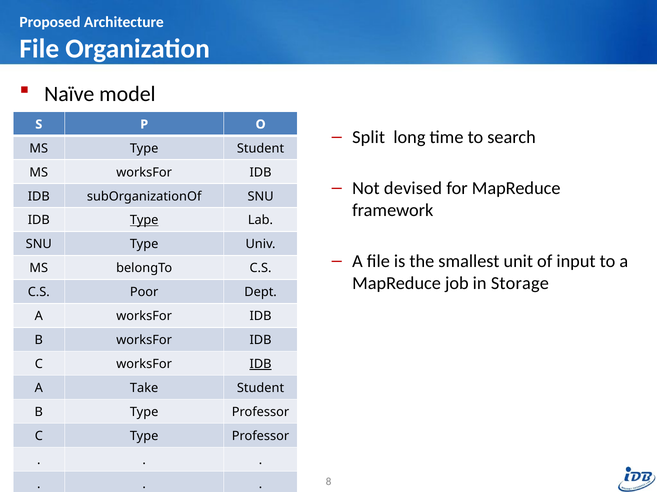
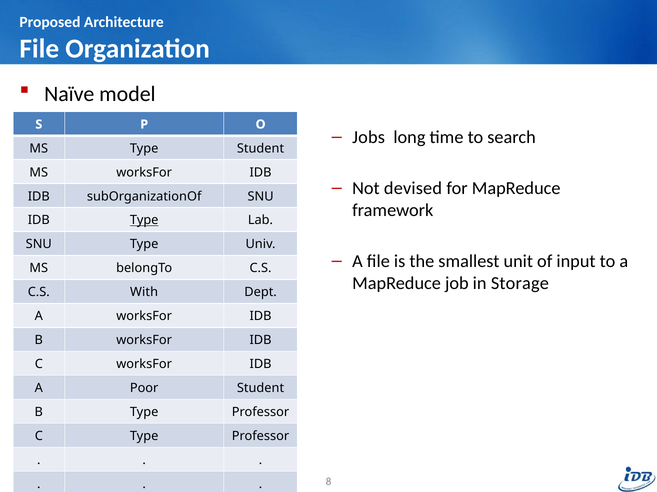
Split: Split -> Jobs
Poor: Poor -> With
IDB at (261, 365) underline: present -> none
Take: Take -> Poor
